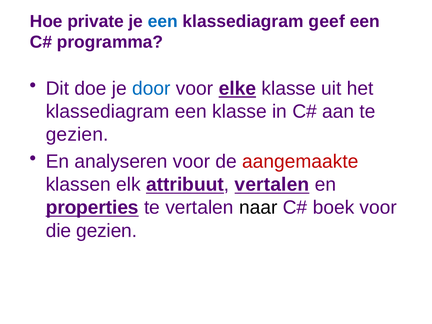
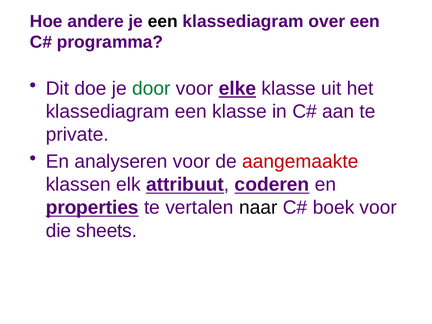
private: private -> andere
een at (163, 21) colour: blue -> black
geef: geef -> over
door colour: blue -> green
gezien at (77, 135): gezien -> private
attribuut vertalen: vertalen -> coderen
die gezien: gezien -> sheets
